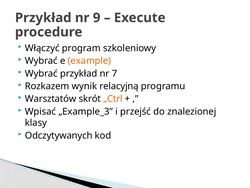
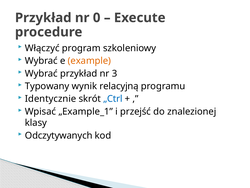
9: 9 -> 0
7: 7 -> 3
Rozkazem: Rozkazem -> Typowany
Warsztatów: Warsztatów -> Identycznie
„Ctrl colour: orange -> blue
„Example_3: „Example_3 -> „Example_1
